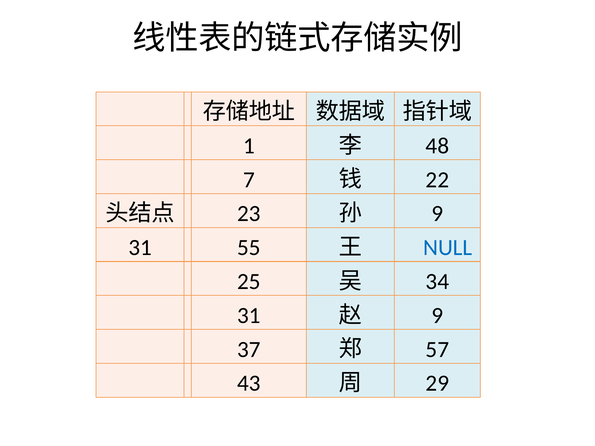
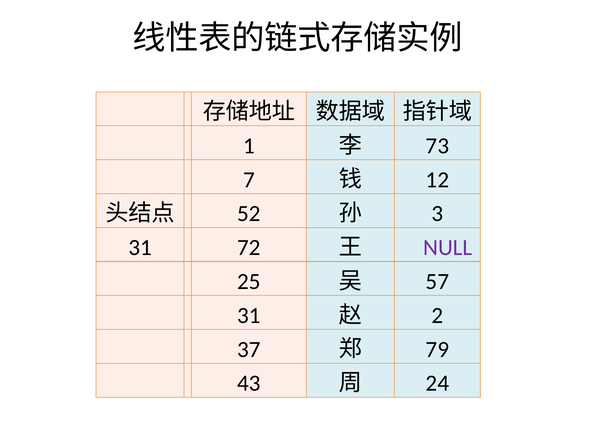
48: 48 -> 73
22: 22 -> 12
23: 23 -> 52
9 at (437, 214): 9 -> 3
55: 55 -> 72
NULL colour: blue -> purple
34: 34 -> 57
9 at (437, 316): 9 -> 2
57: 57 -> 79
29: 29 -> 24
